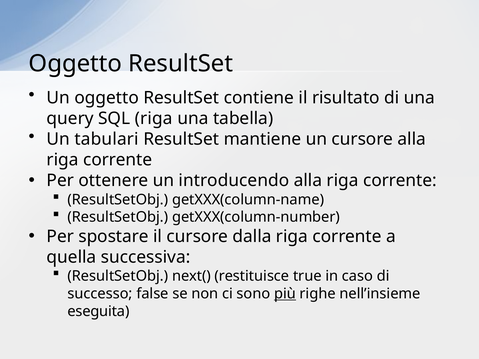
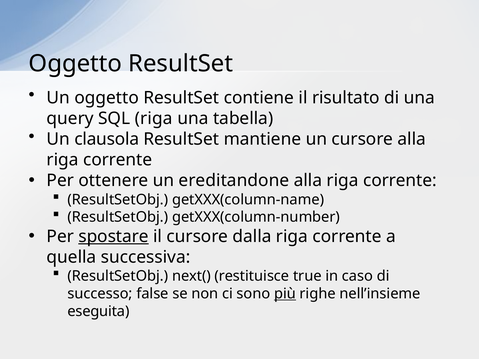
tabulari: tabulari -> clausola
introducendo: introducendo -> ereditandone
spostare underline: none -> present
